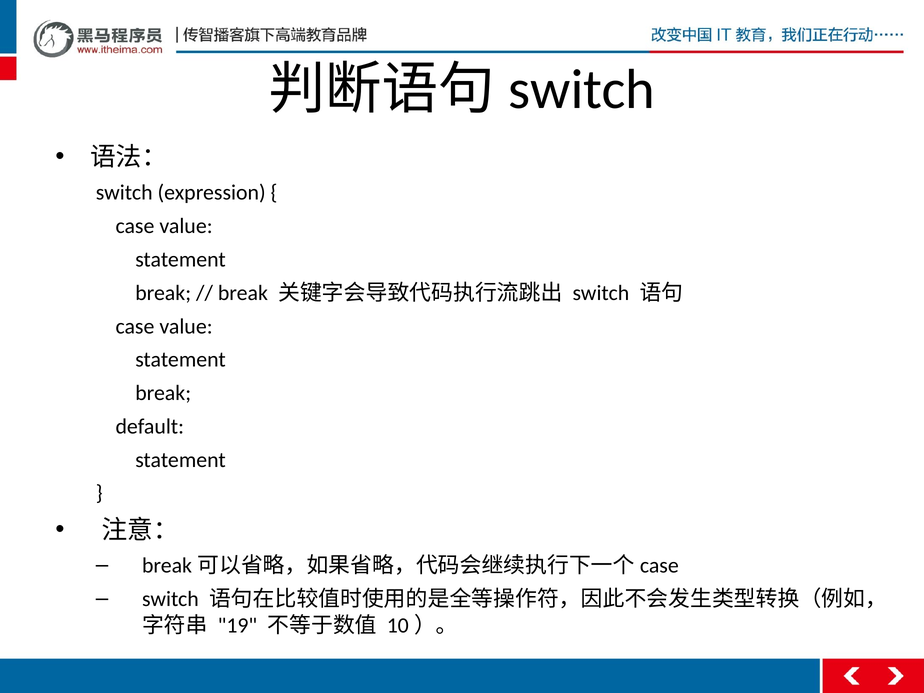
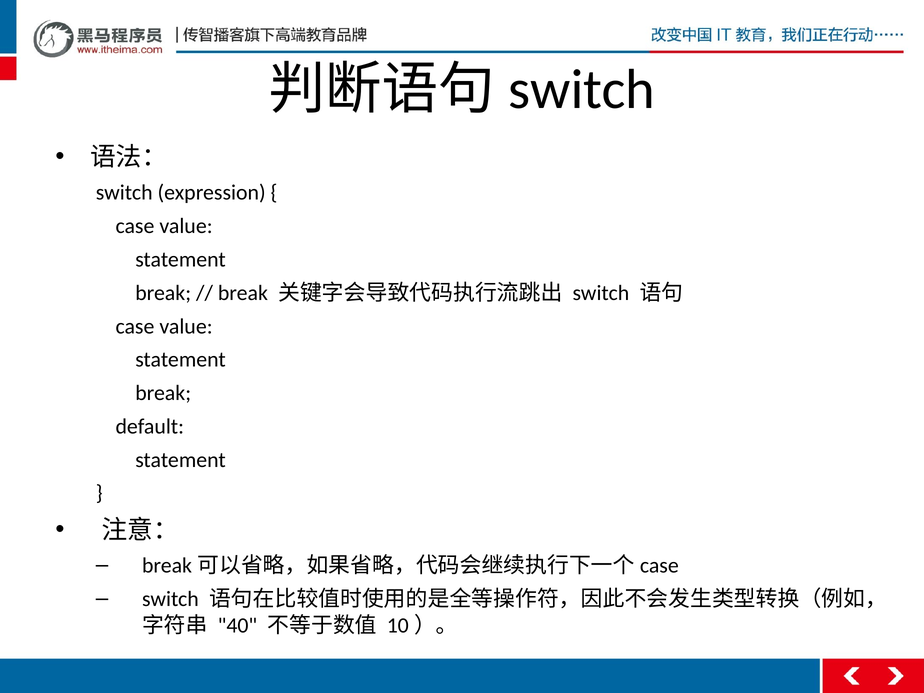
19: 19 -> 40
